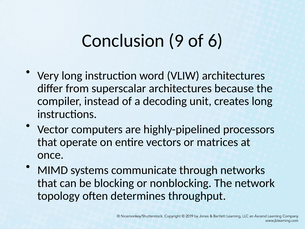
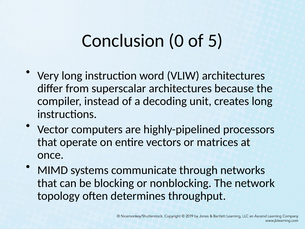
9: 9 -> 0
6: 6 -> 5
